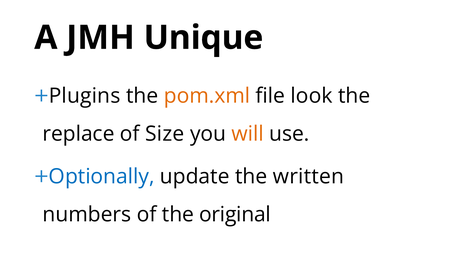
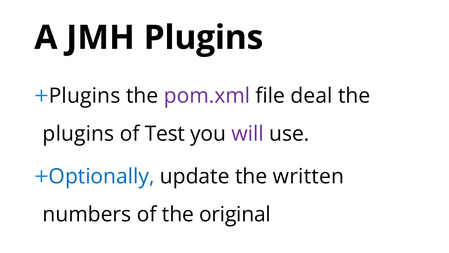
JMH Unique: Unique -> Plugins
pom.xml colour: orange -> purple
look: look -> deal
replace at (79, 134): replace -> plugins
Size: Size -> Test
will colour: orange -> purple
